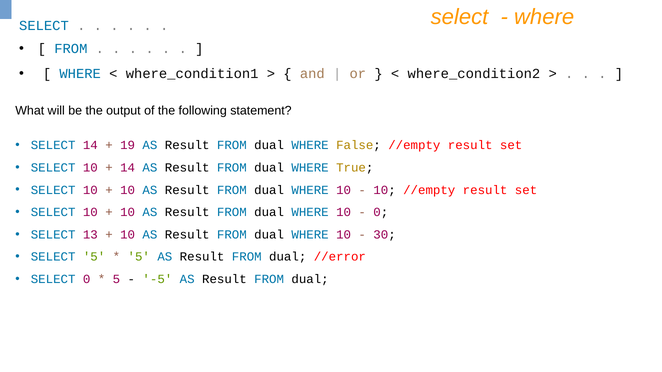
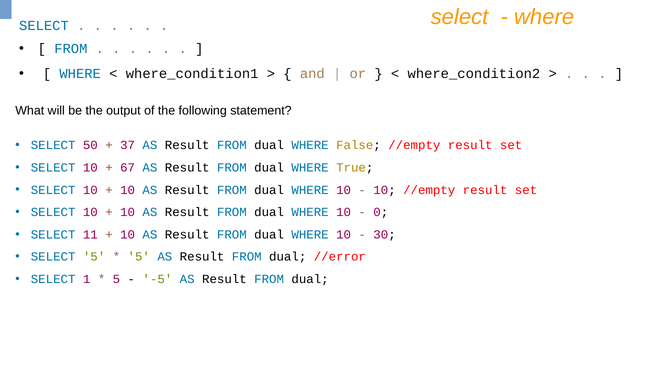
SELECT 14: 14 -> 50
19: 19 -> 37
14 at (128, 168): 14 -> 67
13: 13 -> 11
SELECT 0: 0 -> 1
